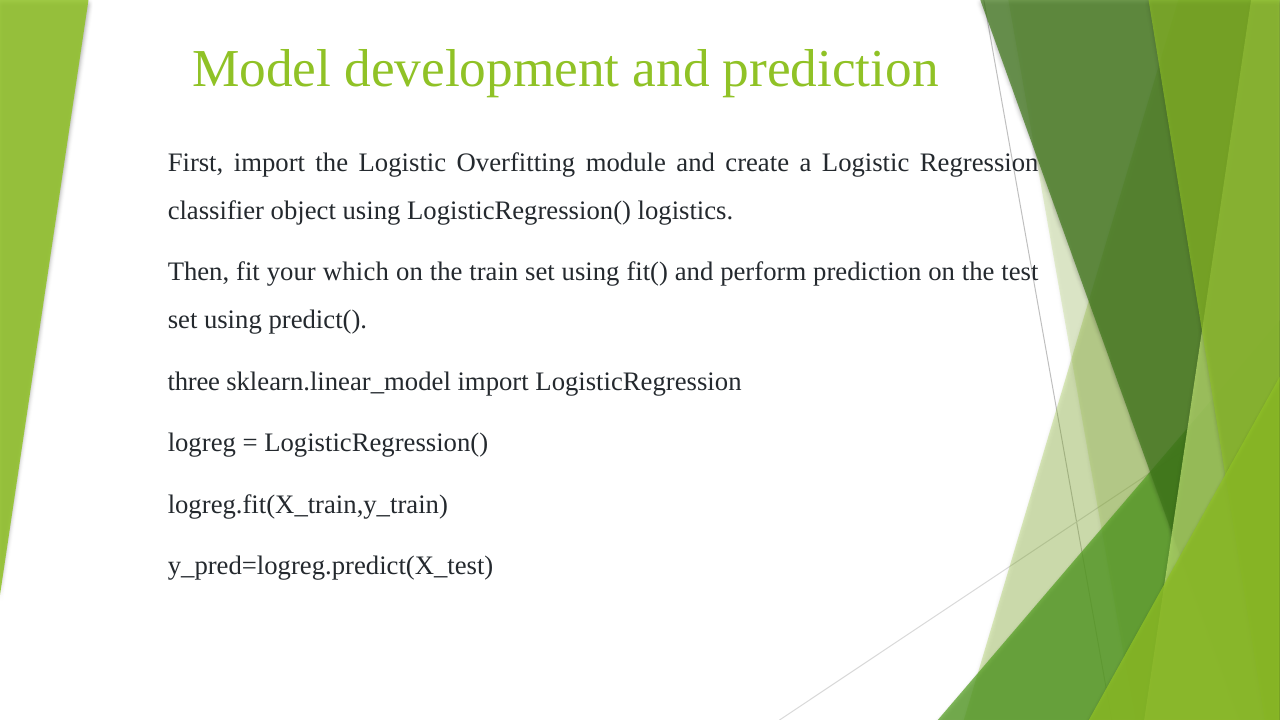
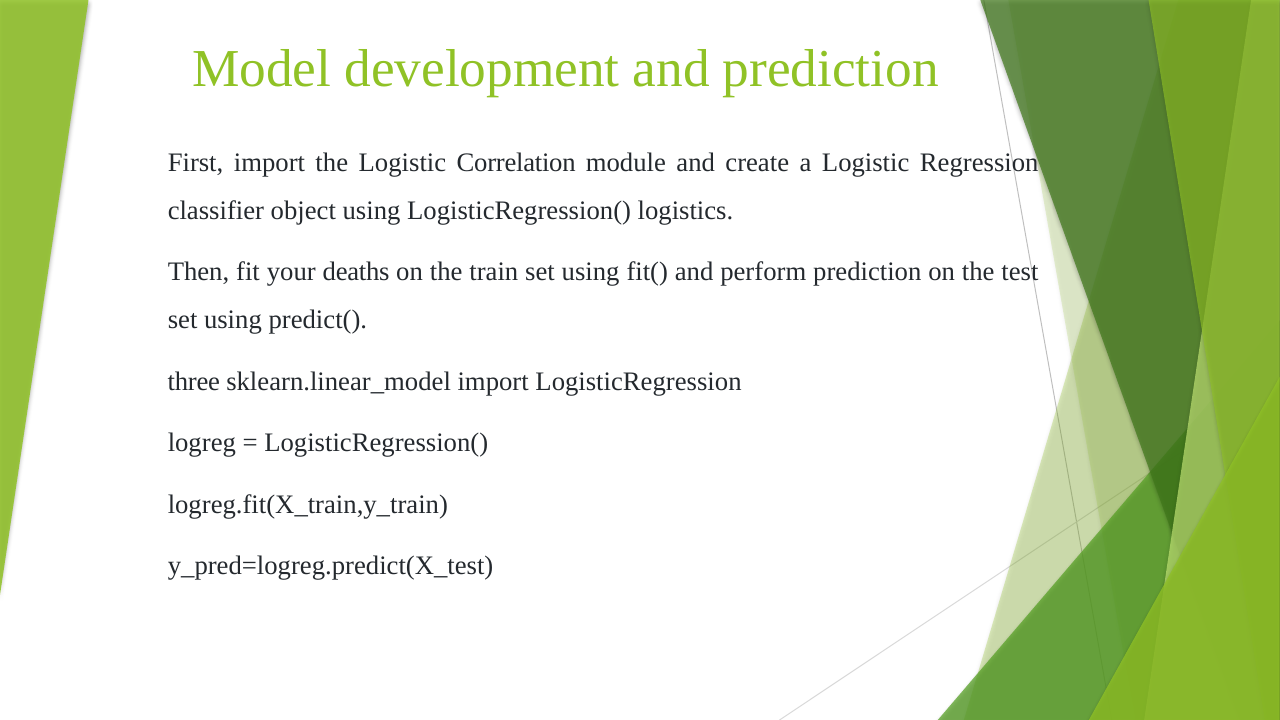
Overfitting: Overfitting -> Correlation
which: which -> deaths
